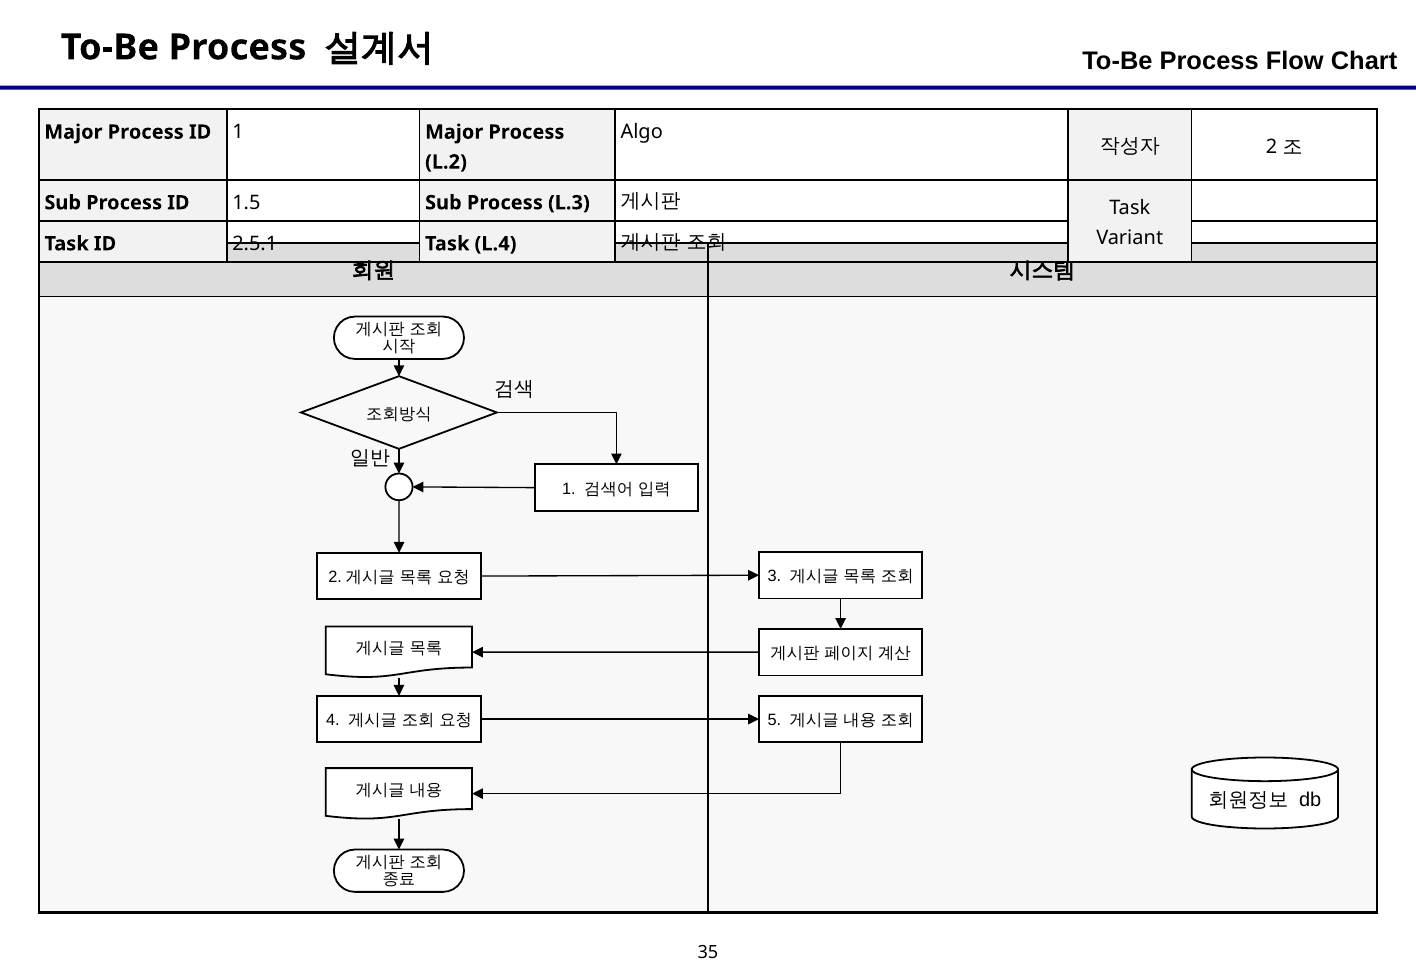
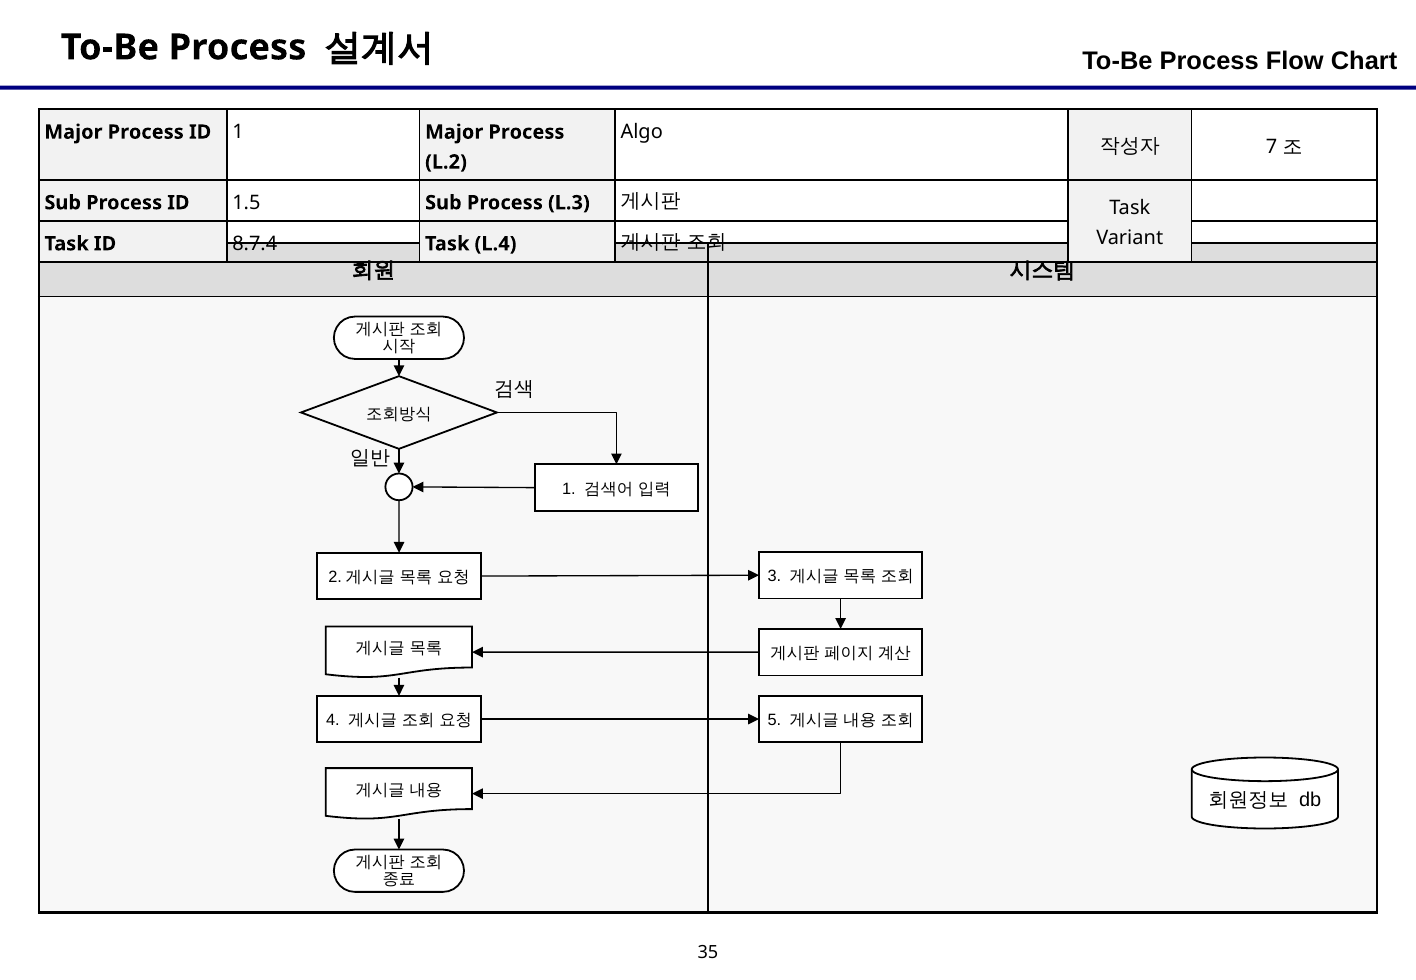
2: 2 -> 7
2.5.1: 2.5.1 -> 8.7.4
